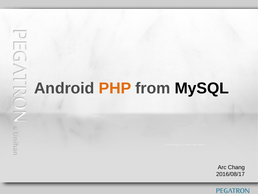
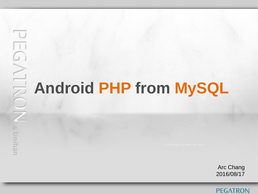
MySQL colour: black -> orange
